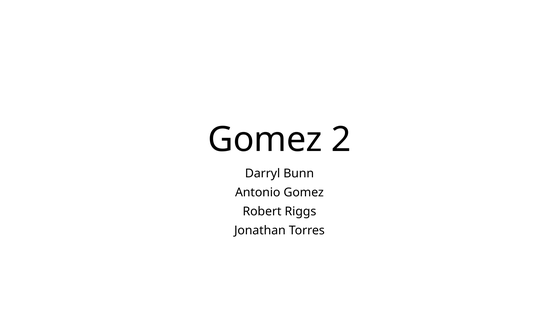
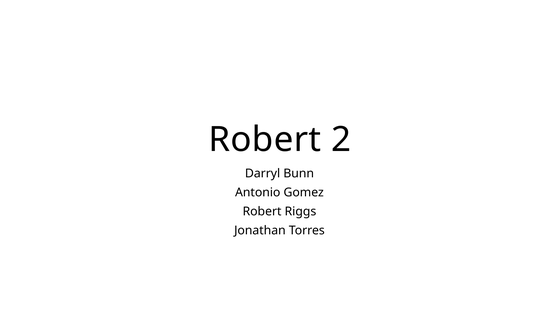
Gomez at (265, 140): Gomez -> Robert
